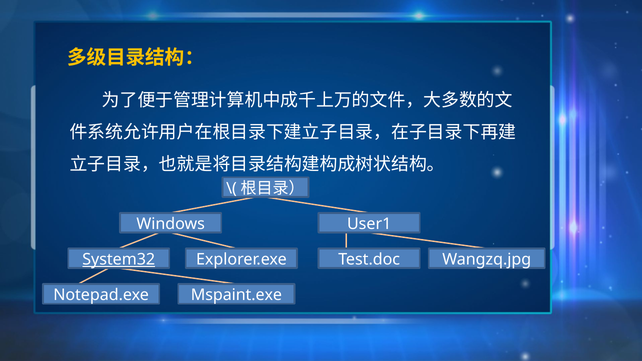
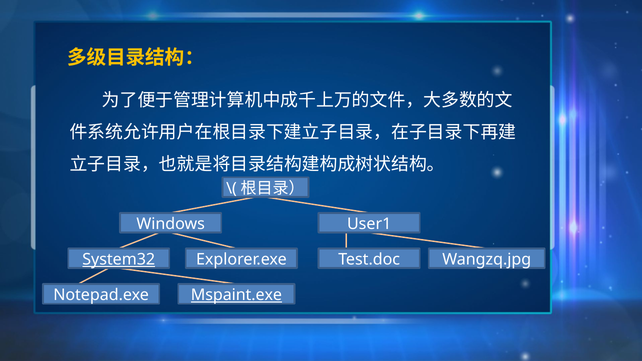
Mspaint.exe underline: none -> present
